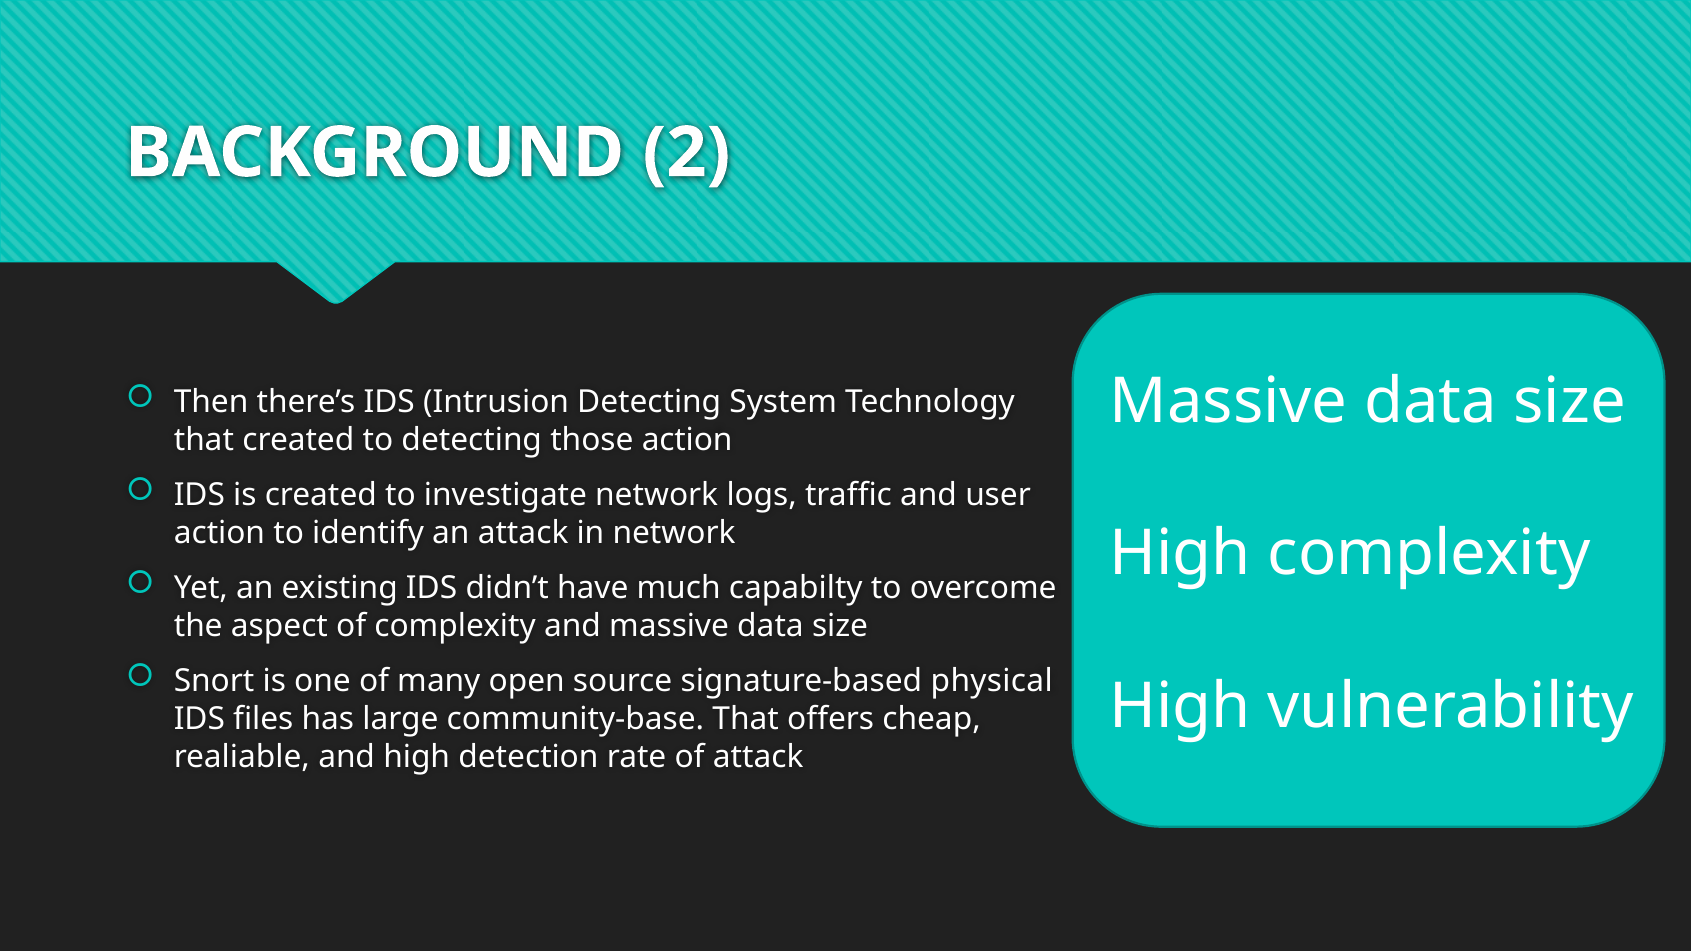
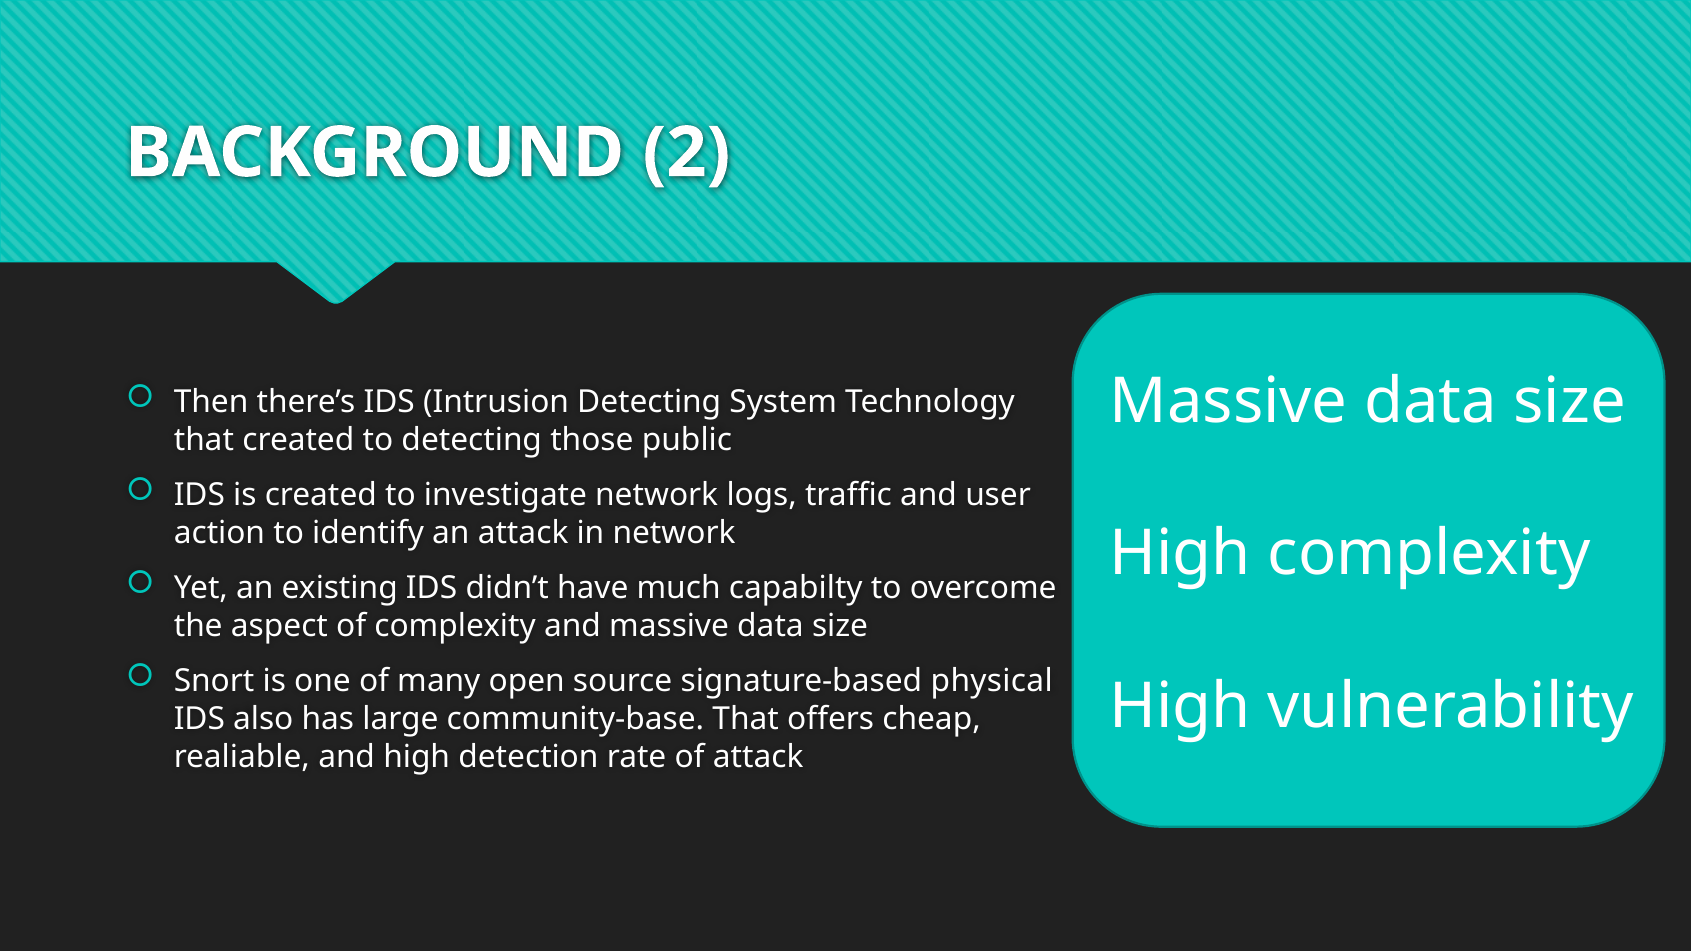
those action: action -> public
files: files -> also
